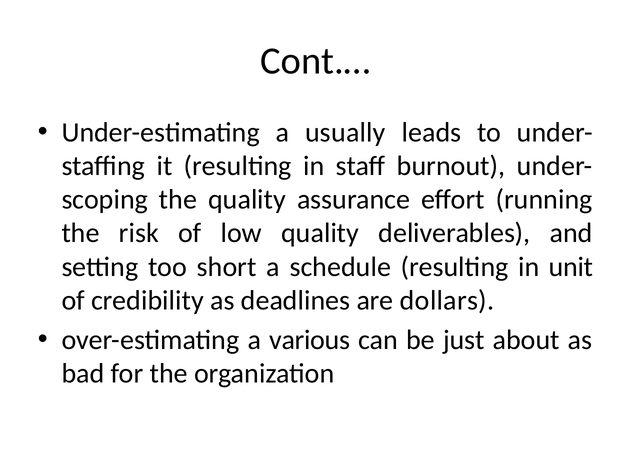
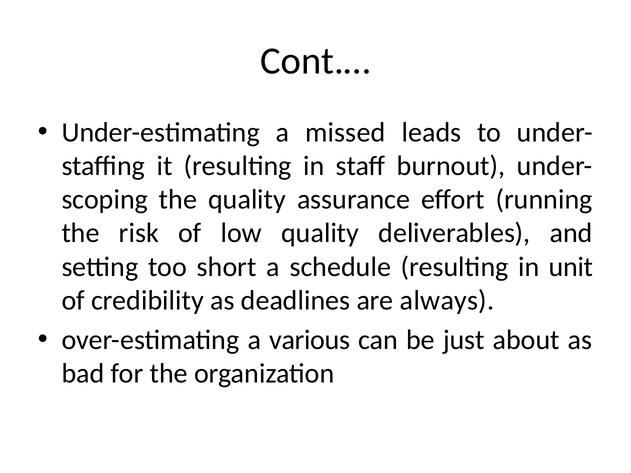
usually: usually -> missed
dollars: dollars -> always
